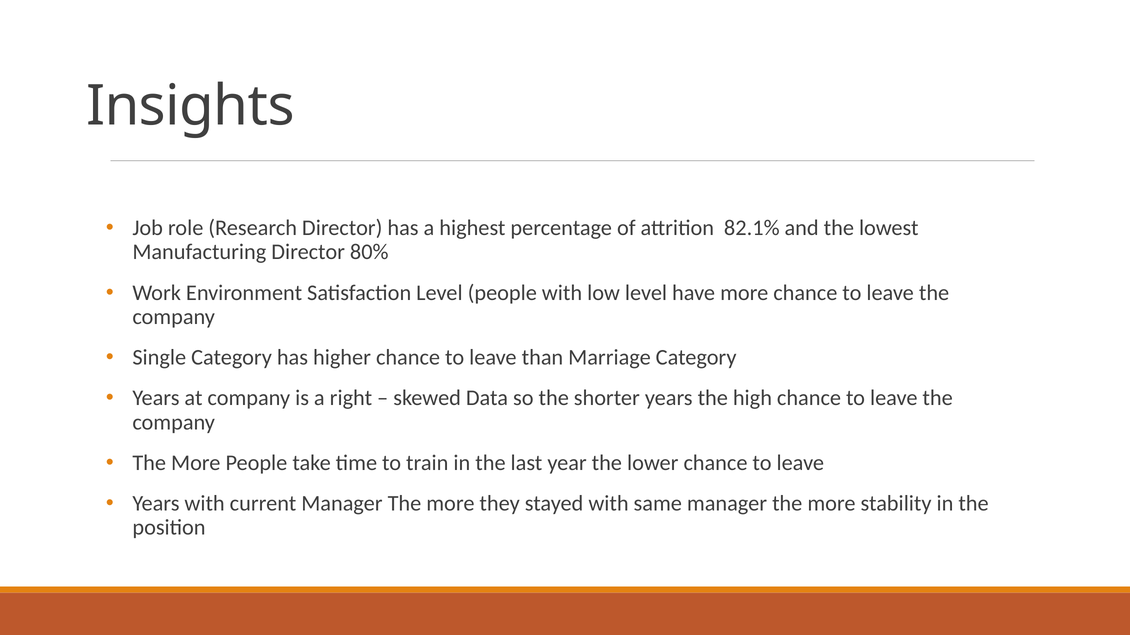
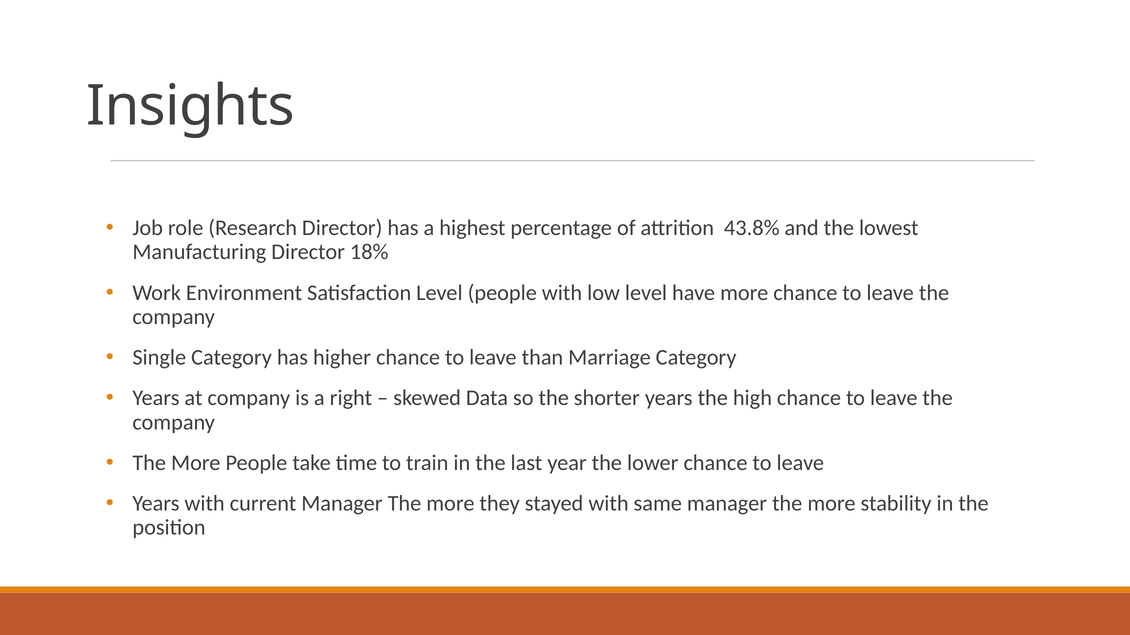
82.1%: 82.1% -> 43.8%
80%: 80% -> 18%
